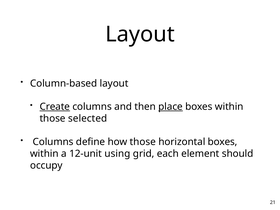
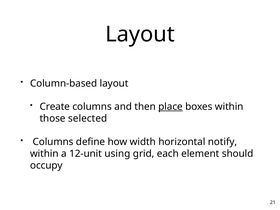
Create underline: present -> none
how those: those -> width
horizontal boxes: boxes -> notify
